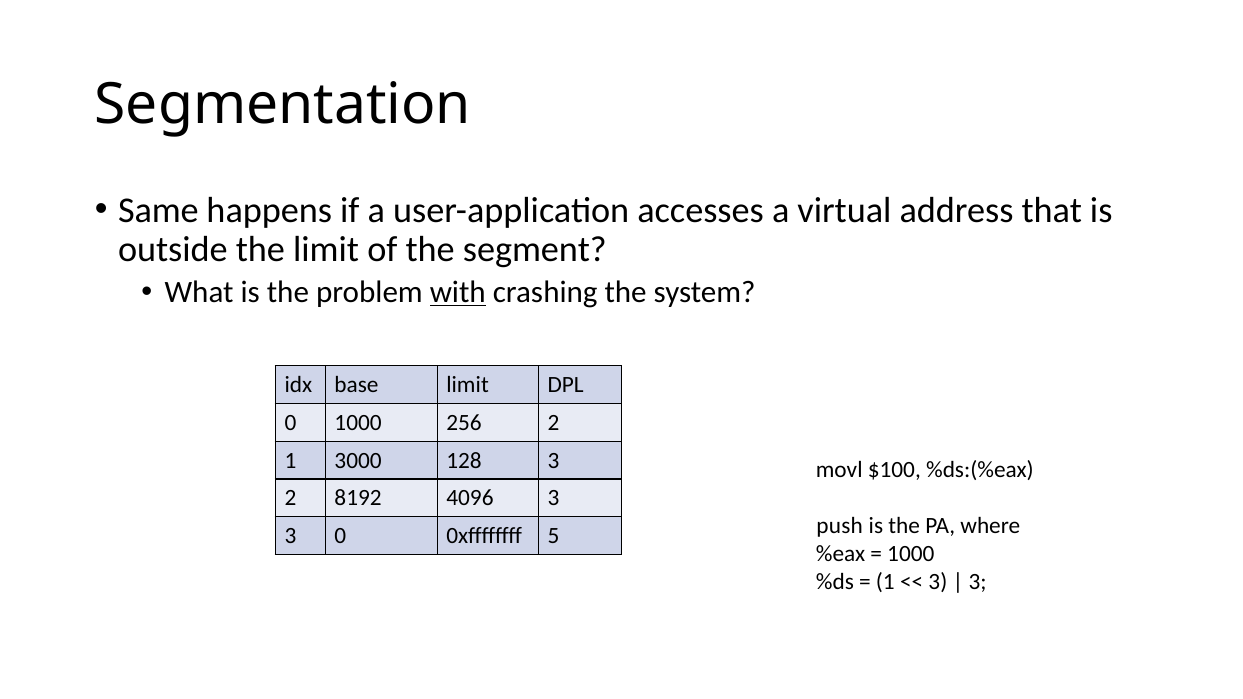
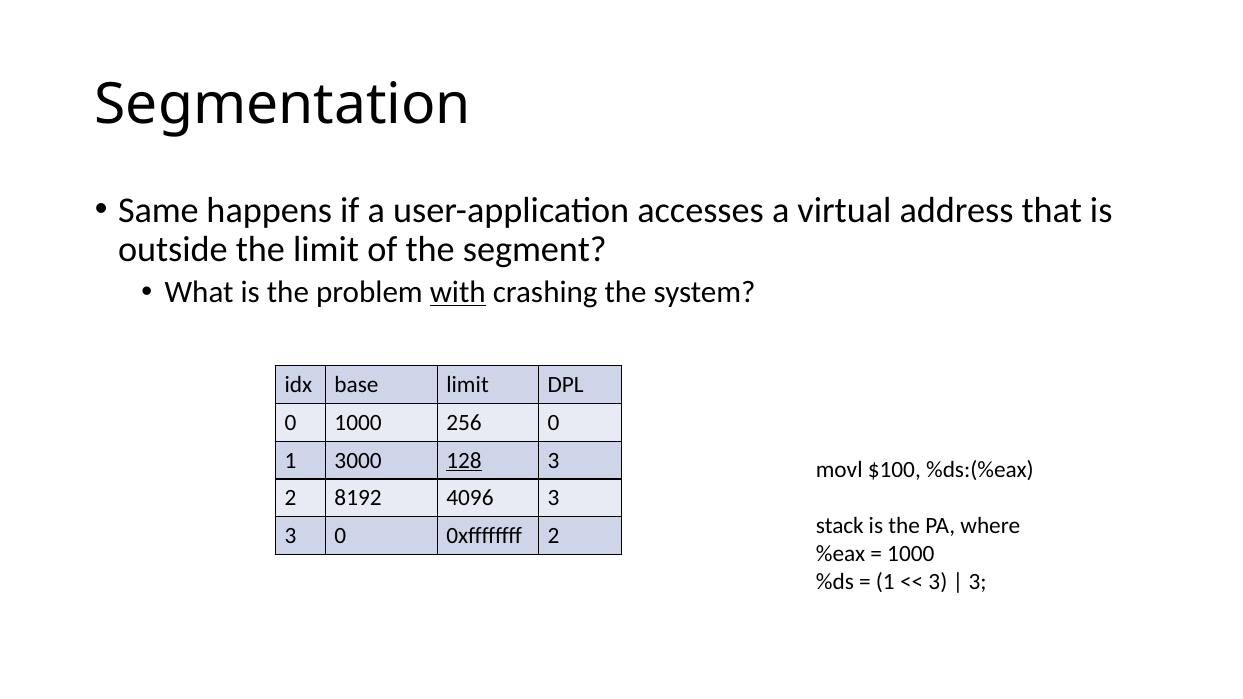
256 2: 2 -> 0
128 underline: none -> present
push: push -> stack
0xffffffff 5: 5 -> 2
